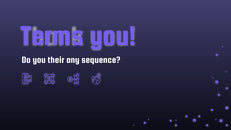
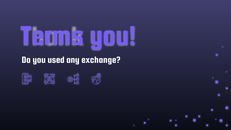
their: their -> used
sequence: sequence -> exchange
